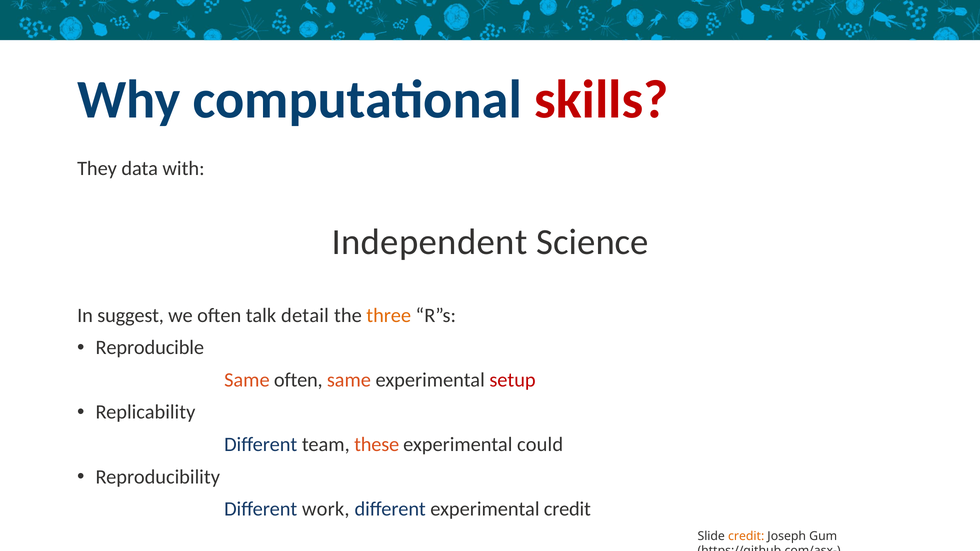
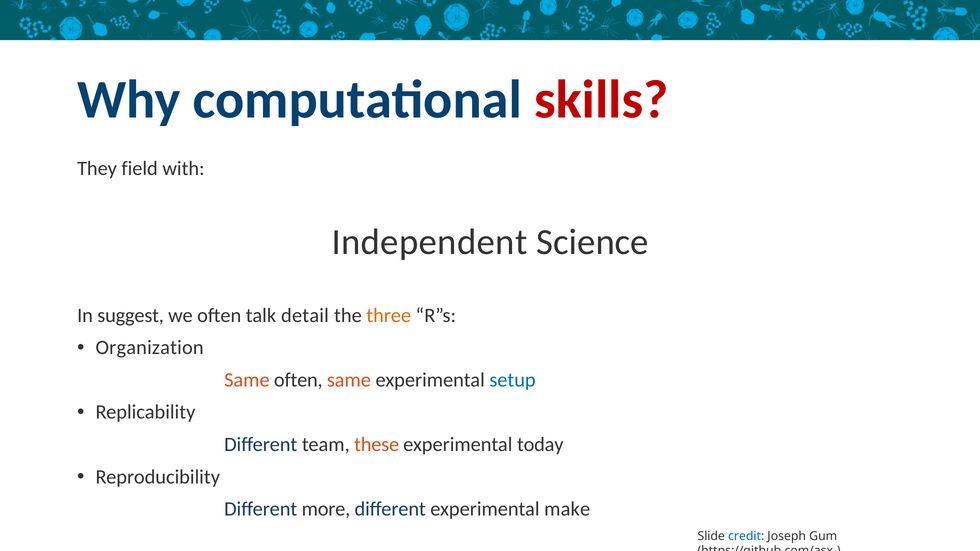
data: data -> field
Reproducible: Reproducible -> Organization
setup colour: red -> blue
could: could -> today
work: work -> more
experimental credit: credit -> make
credit at (746, 536) colour: orange -> blue
